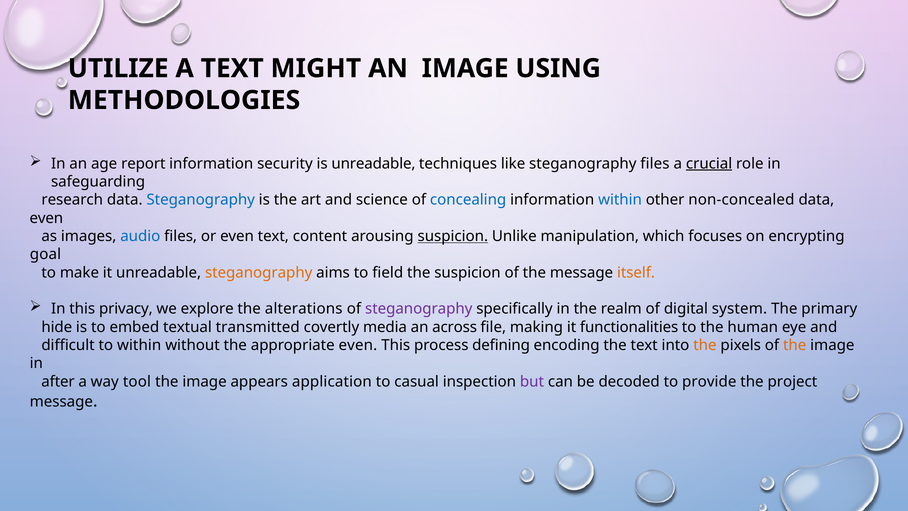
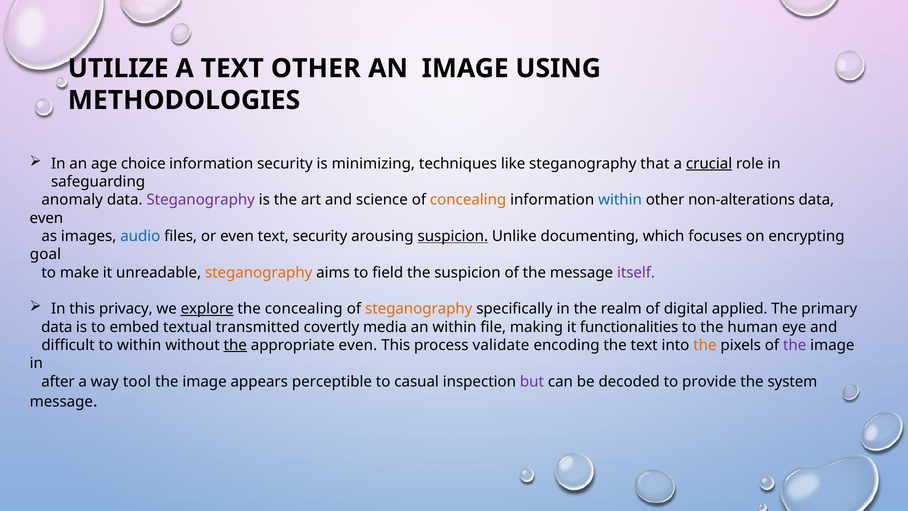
TEXT MIGHT: MIGHT -> OTHER
report: report -> choice
is unreadable: unreadable -> minimizing
steganography files: files -> that
research: research -> anomaly
Steganography at (201, 200) colour: blue -> purple
concealing at (468, 200) colour: blue -> orange
non-concealed: non-concealed -> non-alterations
text content: content -> security
manipulation: manipulation -> documenting
itself colour: orange -> purple
explore underline: none -> present
the alterations: alterations -> concealing
steganography at (419, 309) colour: purple -> orange
system: system -> applied
hide at (57, 327): hide -> data
an across: across -> within
the at (235, 345) underline: none -> present
defining: defining -> validate
the at (795, 345) colour: orange -> purple
application: application -> perceptible
project: project -> system
